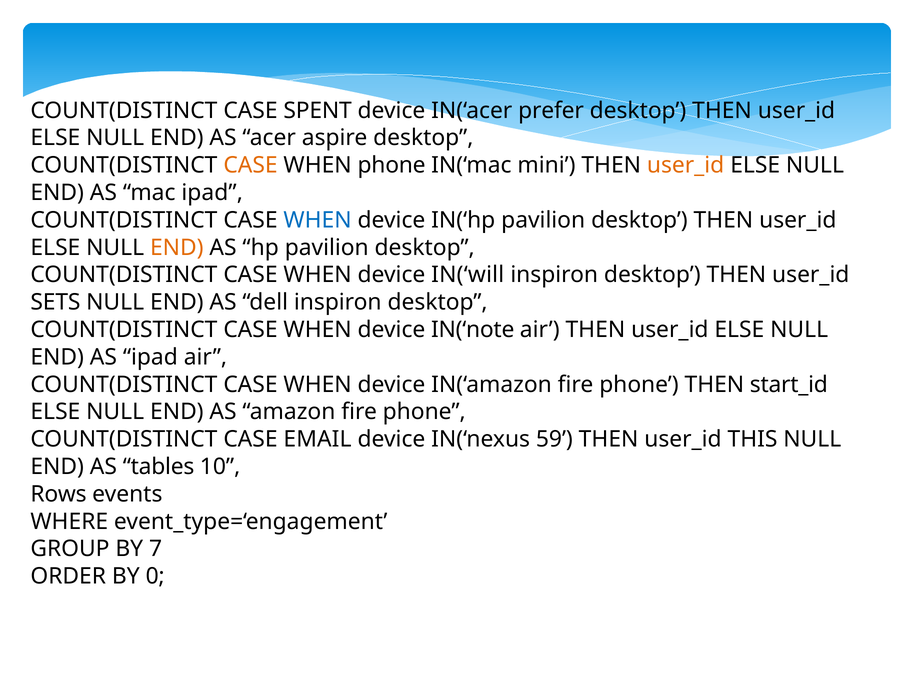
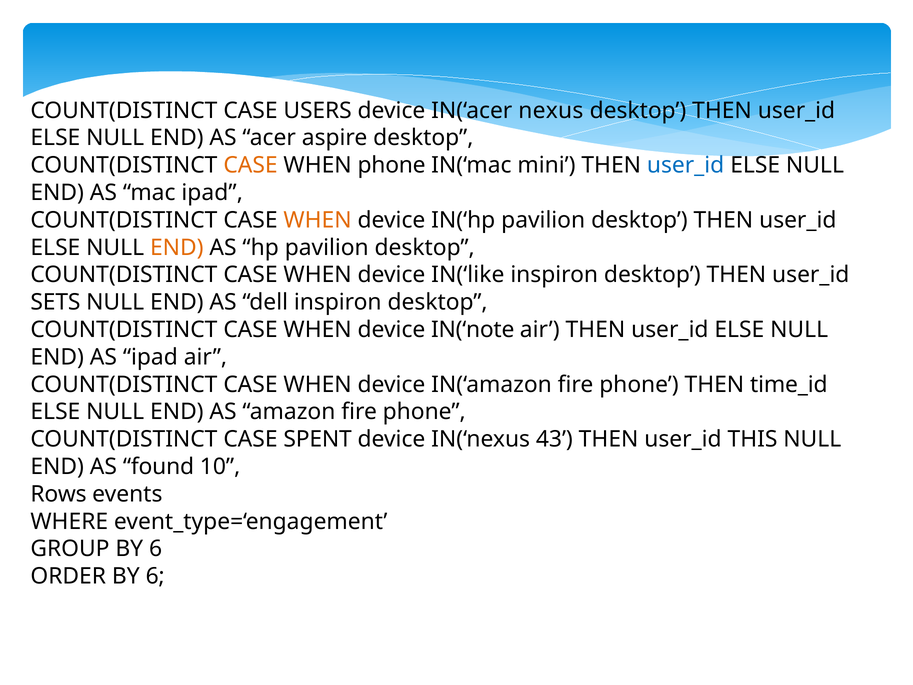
SPENT: SPENT -> USERS
prefer: prefer -> nexus
user_id at (686, 165) colour: orange -> blue
WHEN at (318, 220) colour: blue -> orange
IN(‘will: IN(‘will -> IN(‘like
start_id: start_id -> time_id
EMAIL: EMAIL -> SPENT
59: 59 -> 43
tables: tables -> found
GROUP BY 7: 7 -> 6
ORDER BY 0: 0 -> 6
